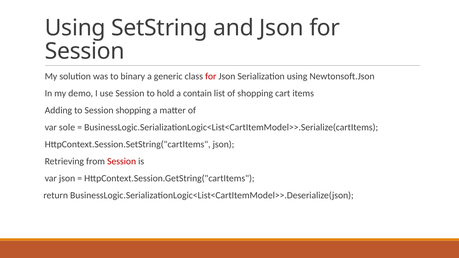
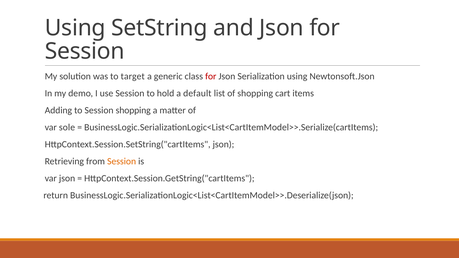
binary: binary -> target
contain: contain -> default
Session at (122, 161) colour: red -> orange
